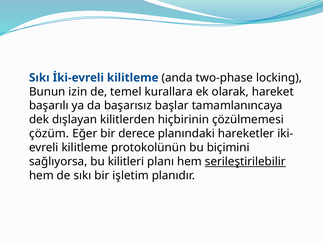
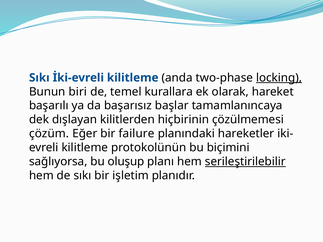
locking underline: none -> present
izin: izin -> biri
derece: derece -> failure
kilitleri: kilitleri -> oluşup
